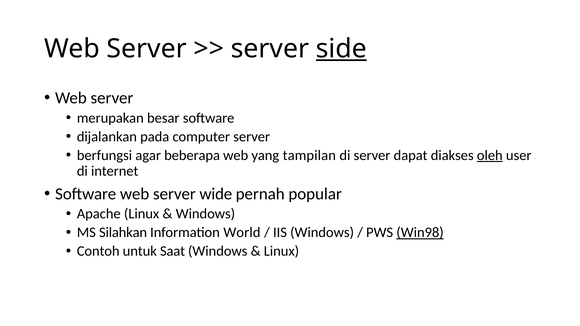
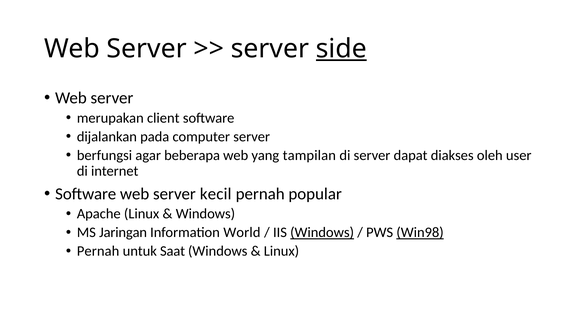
besar: besar -> client
oleh underline: present -> none
wide: wide -> kecil
Silahkan: Silahkan -> Jaringan
Windows at (322, 233) underline: none -> present
Contoh at (98, 251): Contoh -> Pernah
